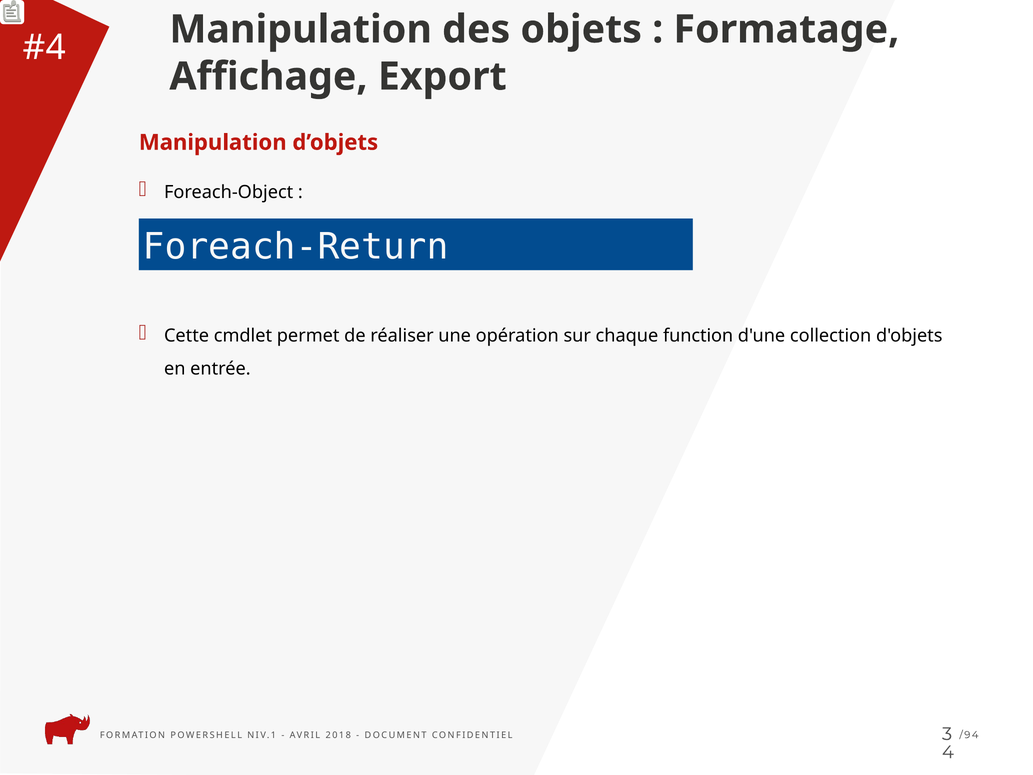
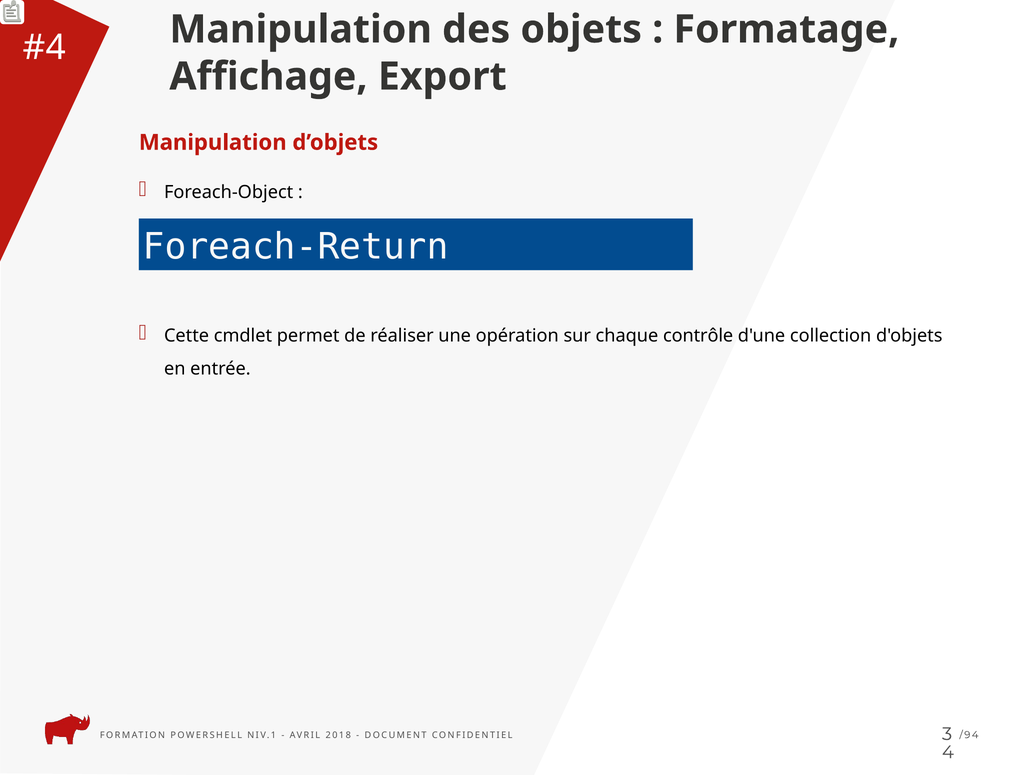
function: function -> contrôle
